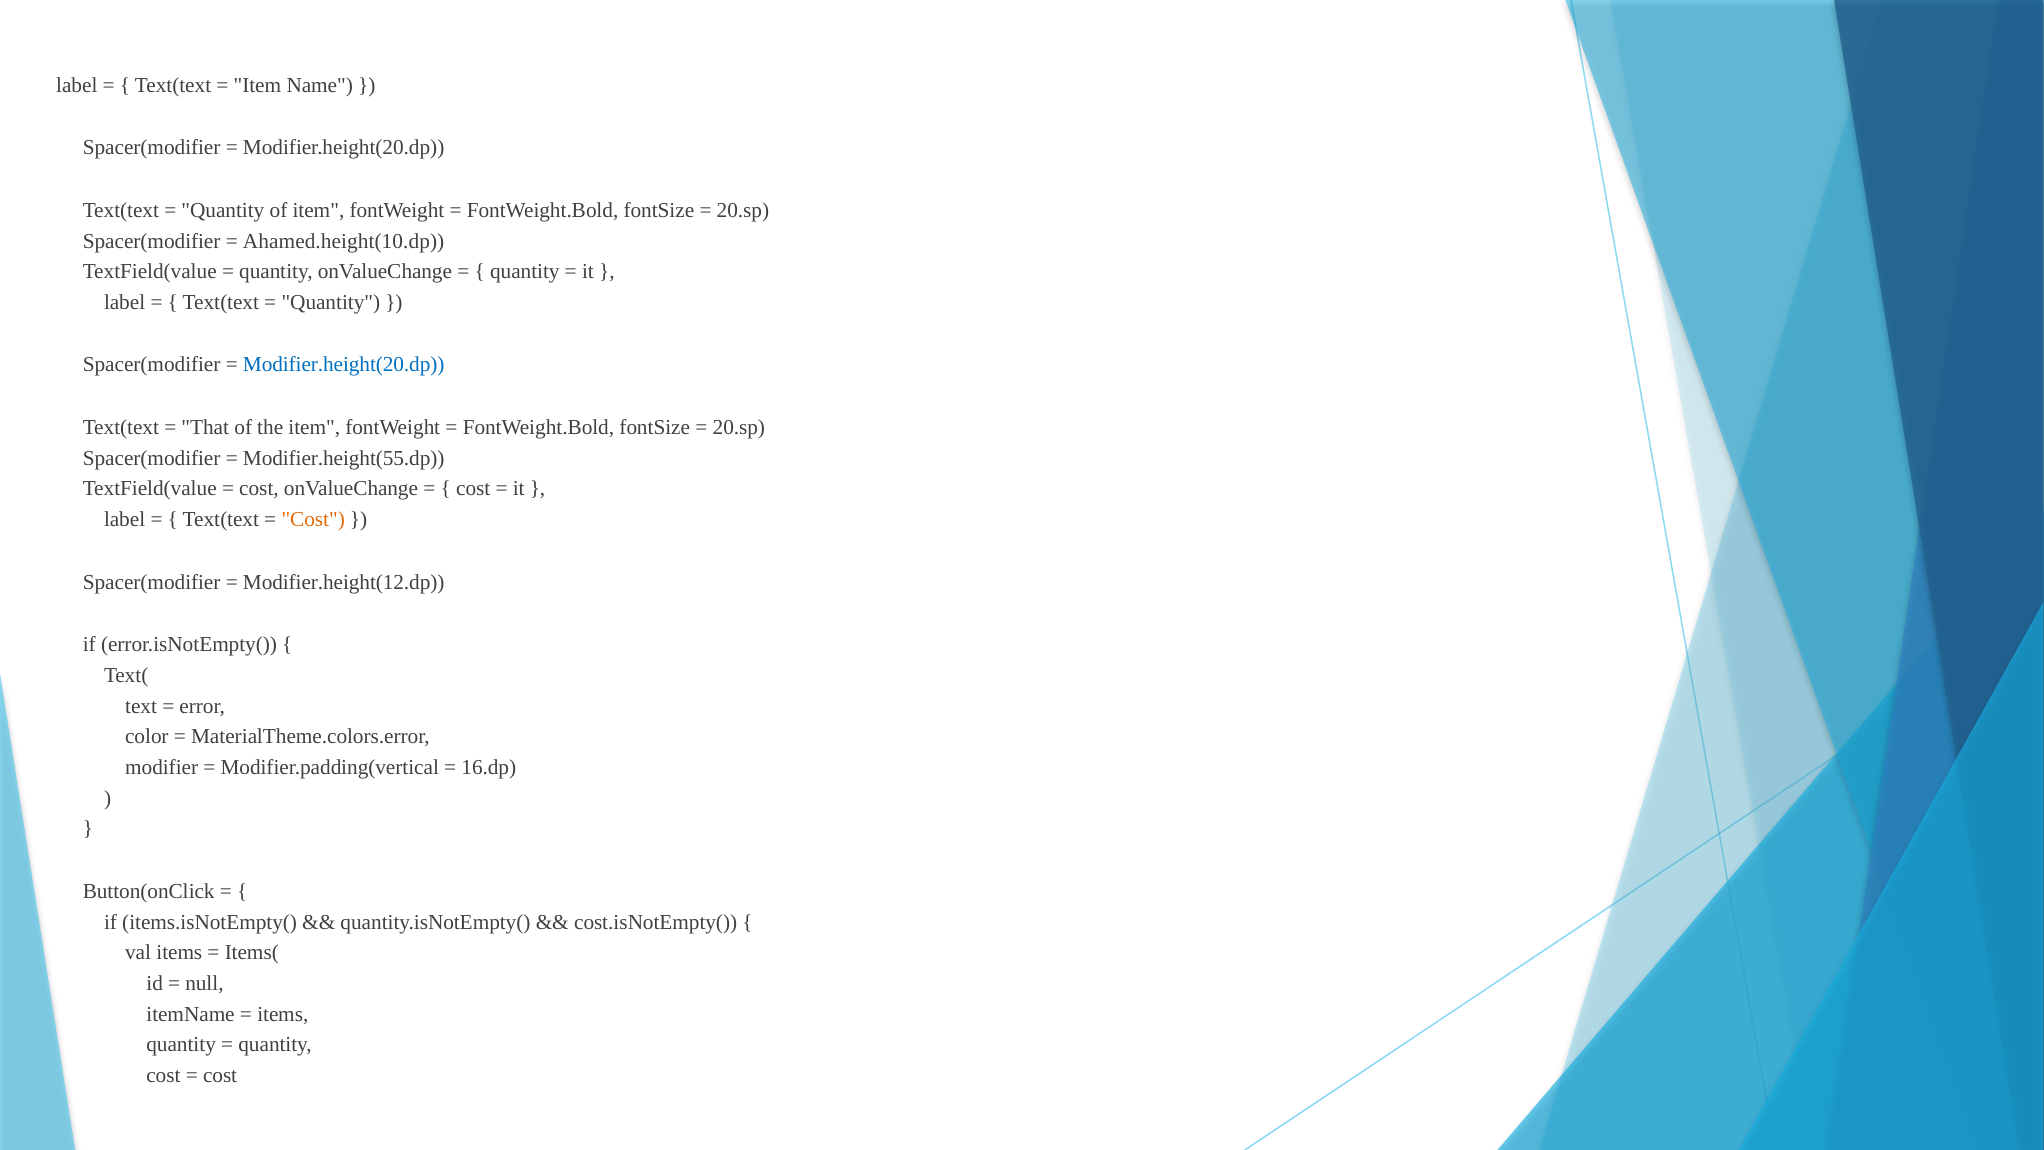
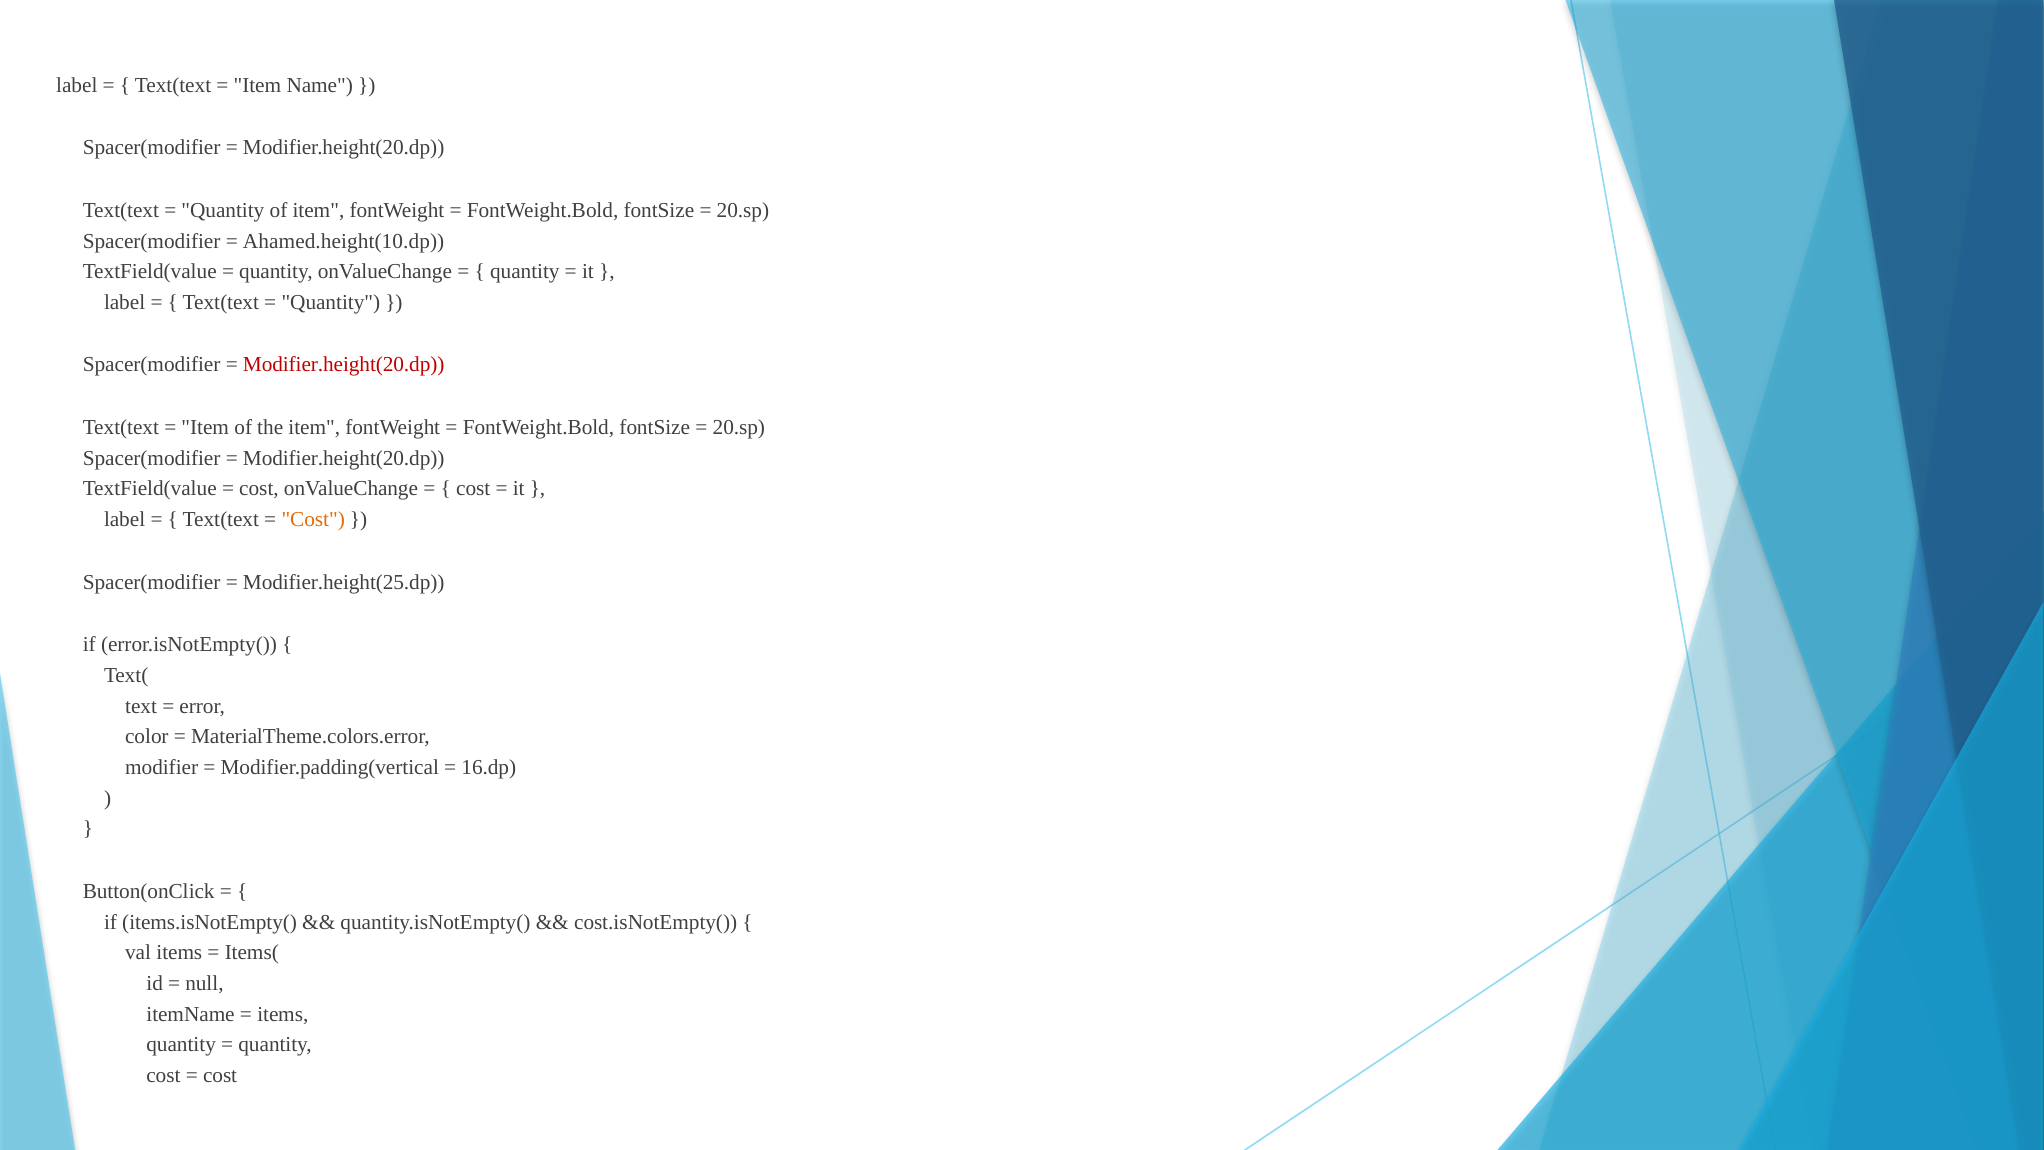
Modifier.height(20.dp at (344, 365) colour: blue -> red
That at (205, 427): That -> Item
Modifier.height(55.dp at (344, 458): Modifier.height(55.dp -> Modifier.height(20.dp
Modifier.height(12.dp: Modifier.height(12.dp -> Modifier.height(25.dp
